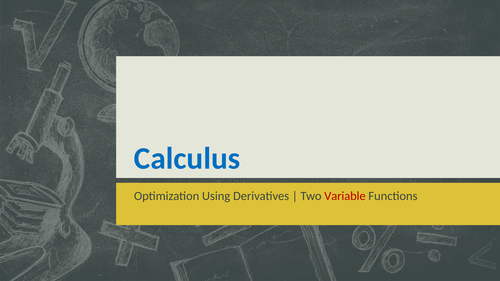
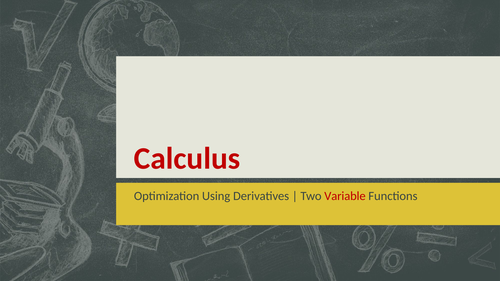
Calculus colour: blue -> red
